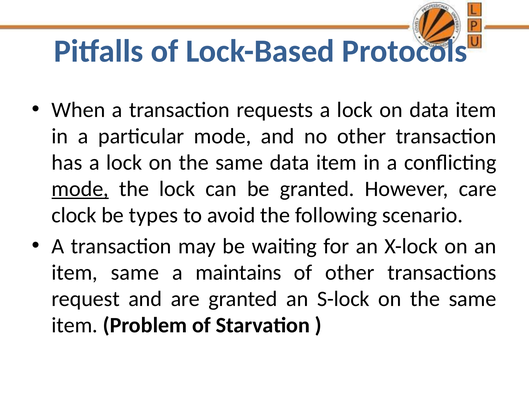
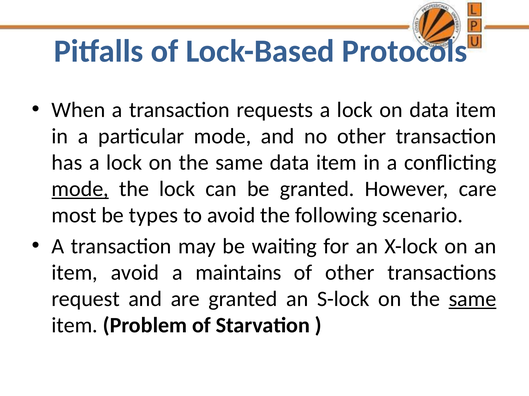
clock: clock -> most
item same: same -> avoid
same at (473, 300) underline: none -> present
